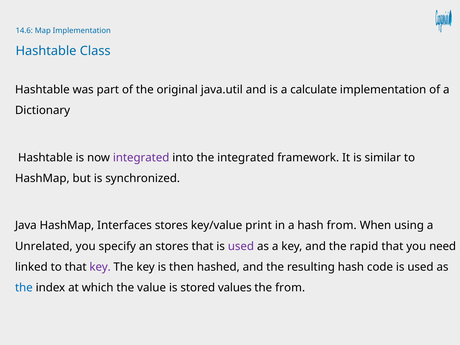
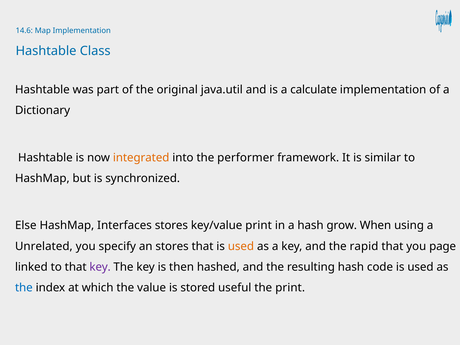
integrated at (141, 158) colour: purple -> orange
the integrated: integrated -> performer
Java: Java -> Else
hash from: from -> grow
used at (241, 246) colour: purple -> orange
need: need -> page
values: values -> useful
the from: from -> print
